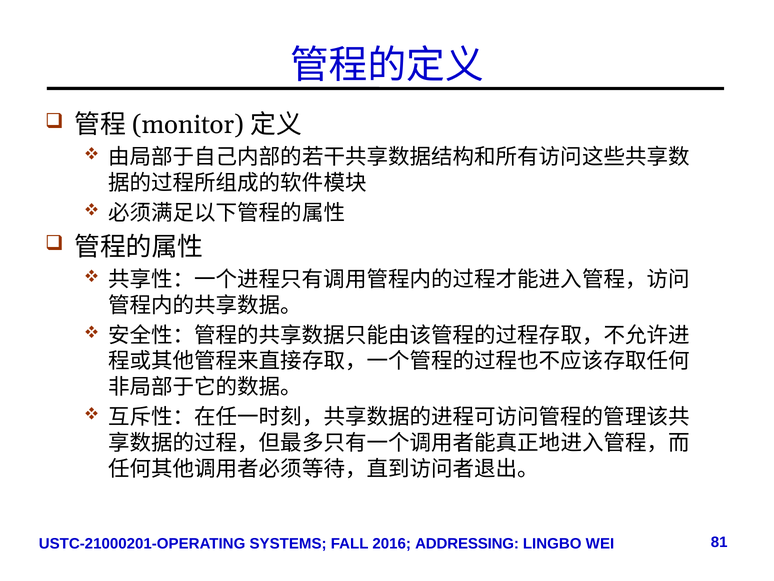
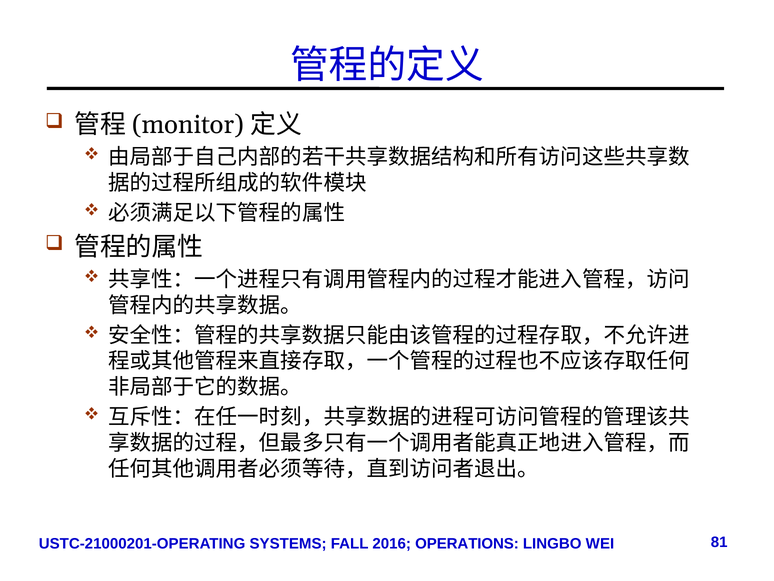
ADDRESSING: ADDRESSING -> OPERATIONS
